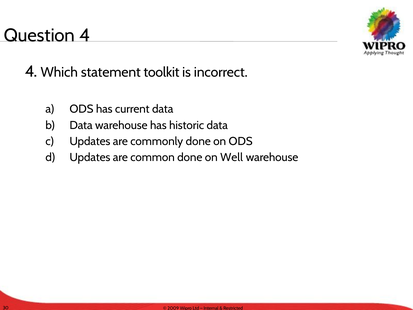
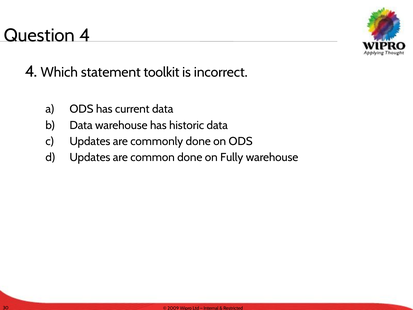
Well: Well -> Fully
